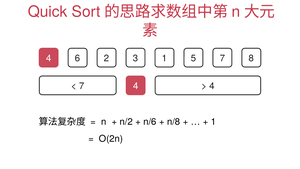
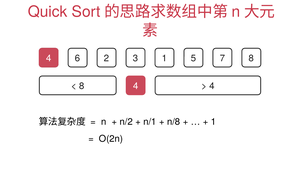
7 at (82, 86): 7 -> 8
n/6: n/6 -> n/1
